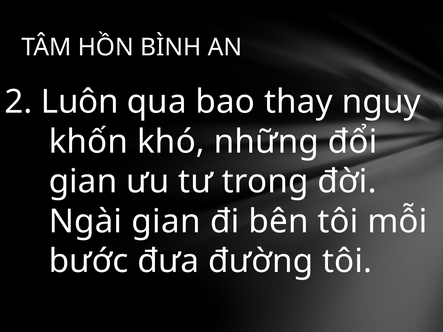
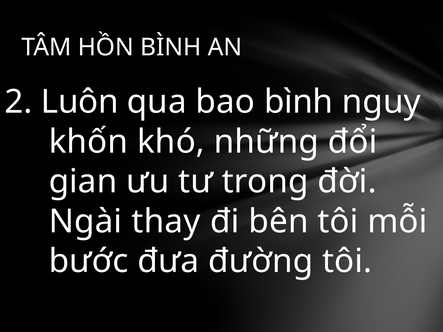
bao thay: thay -> bình
Ngài gian: gian -> thay
